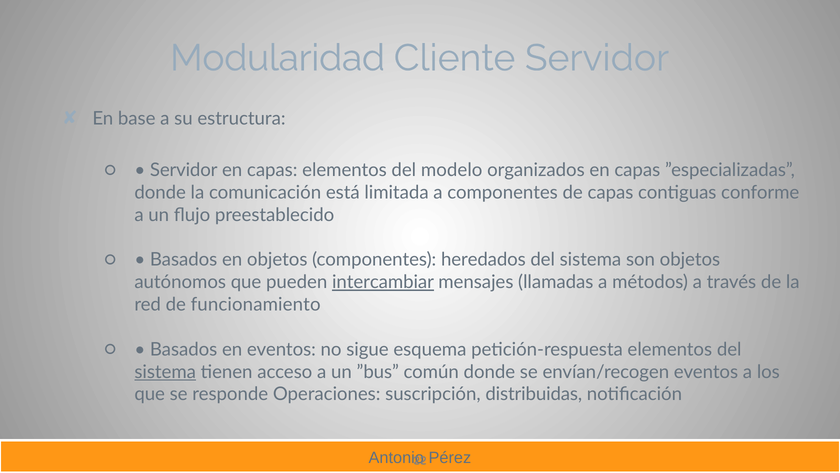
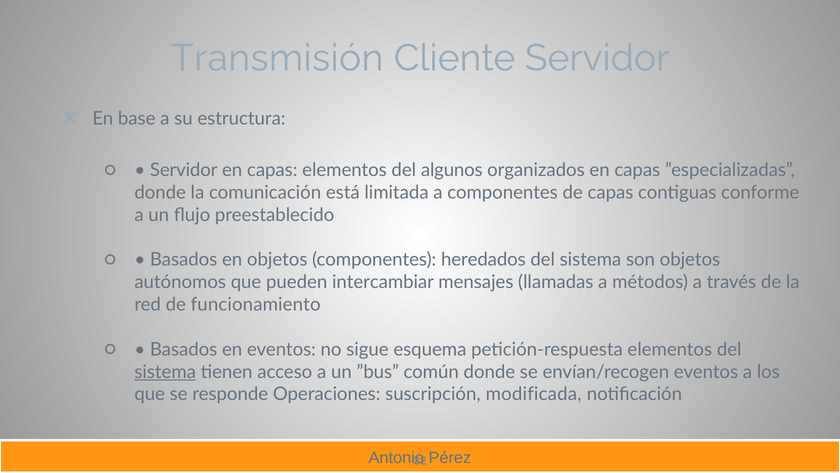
Modularidad: Modularidad -> Transmisión
modelo: modelo -> algunos
intercambiar underline: present -> none
distribuidas: distribuidas -> modificada
